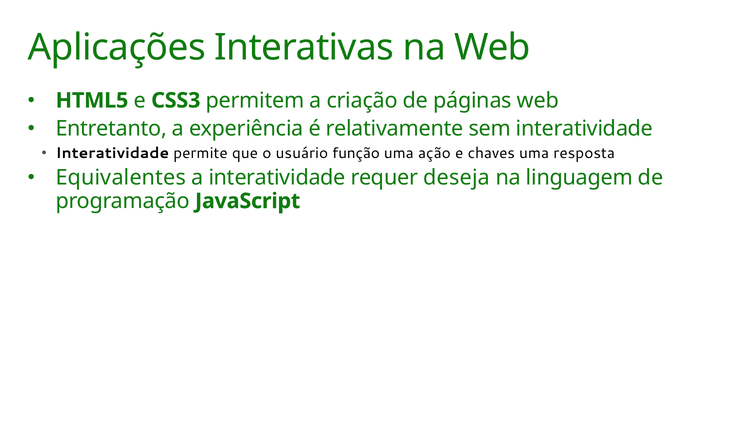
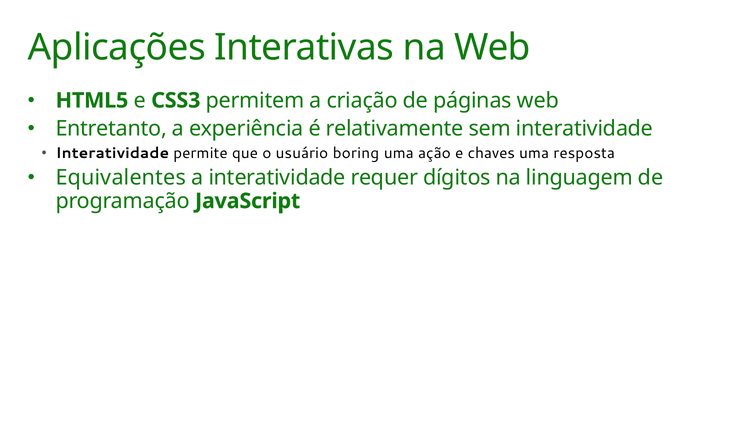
função: função -> boring
deseja: deseja -> dígitos
